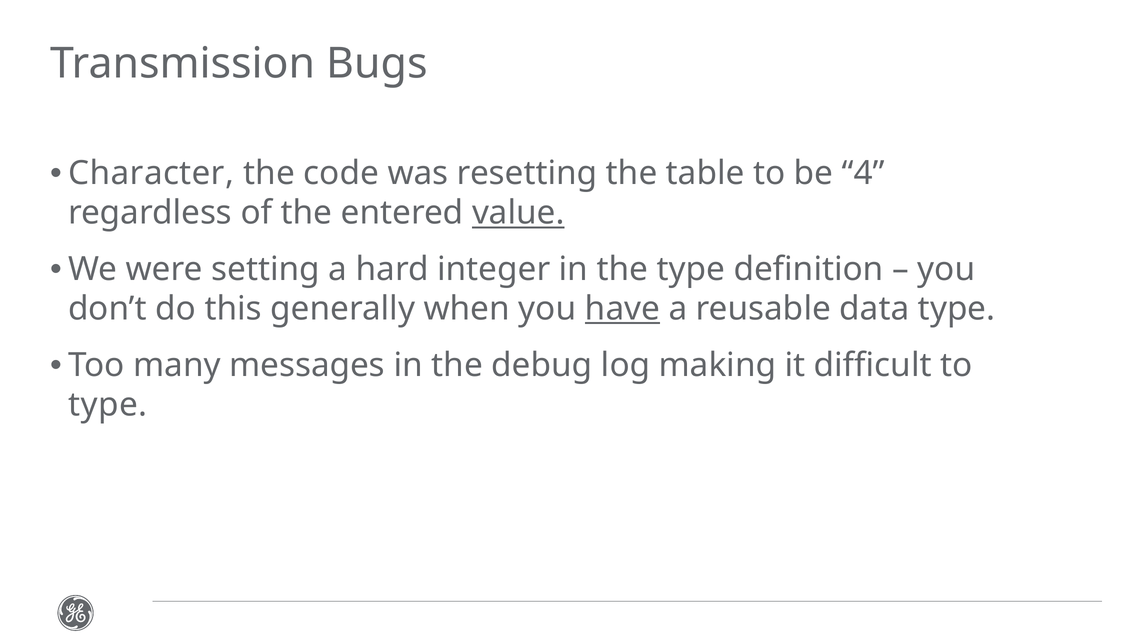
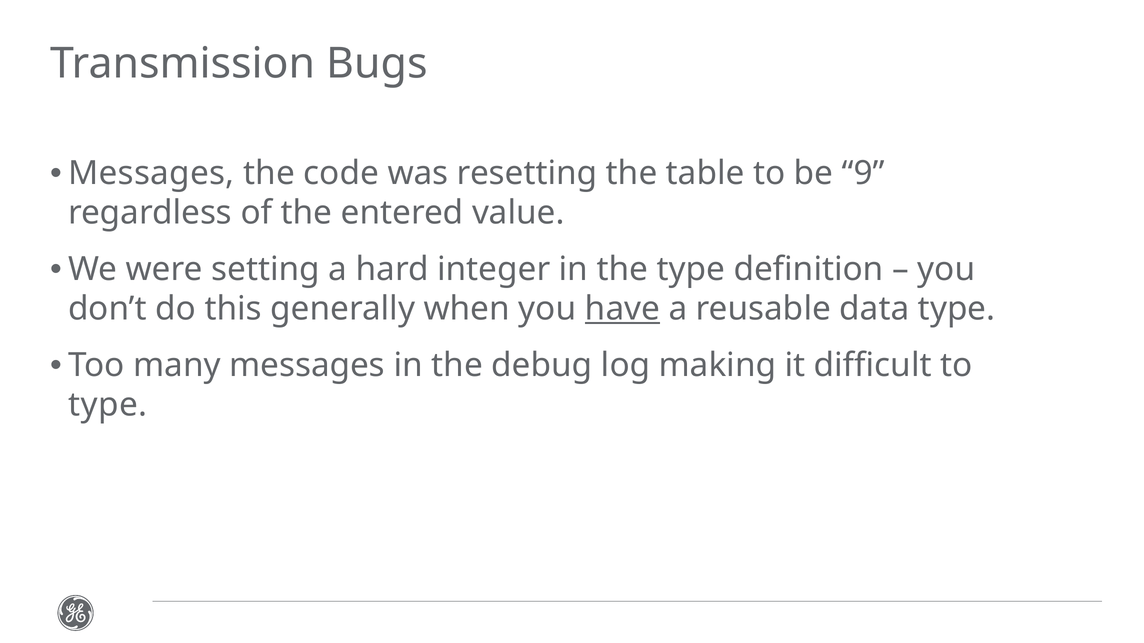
Character at (151, 173): Character -> Messages
4: 4 -> 9
value underline: present -> none
